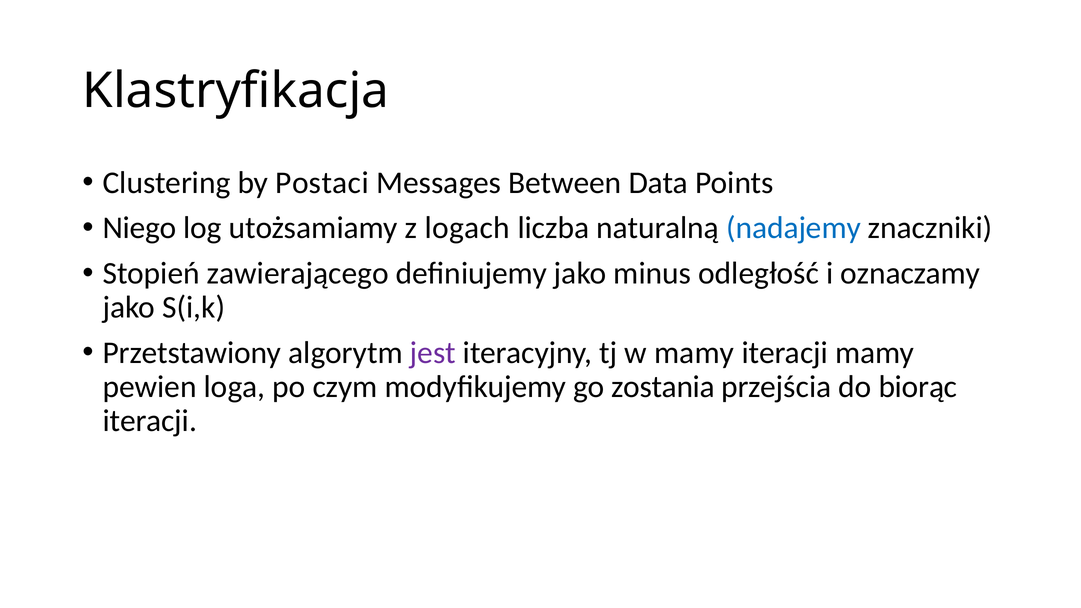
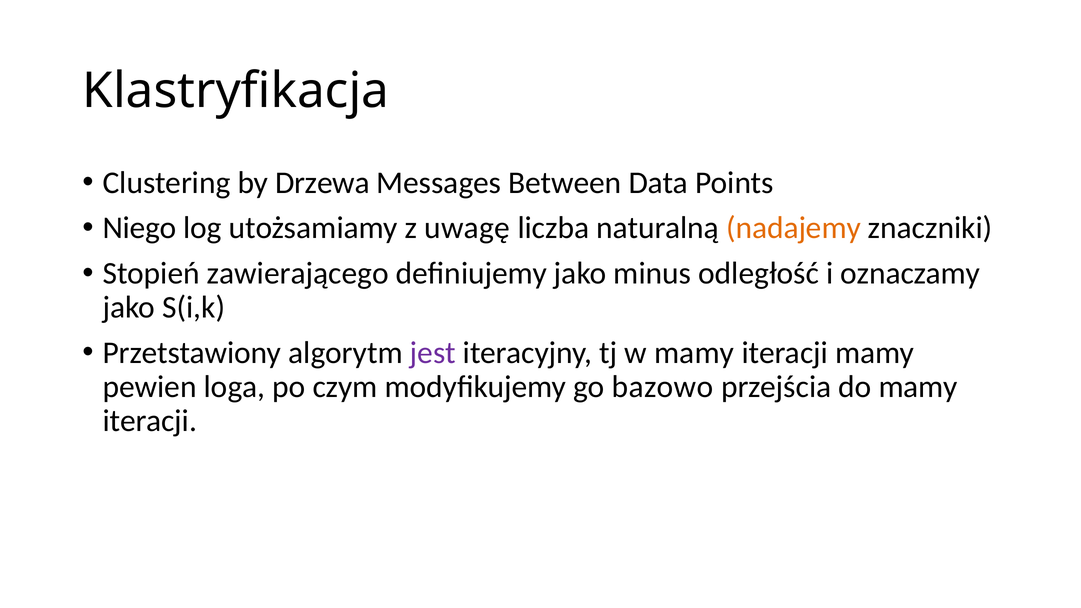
Postaci: Postaci -> Drzewa
logach: logach -> uwagę
nadajemy colour: blue -> orange
zostania: zostania -> bazowo
do biorąc: biorąc -> mamy
